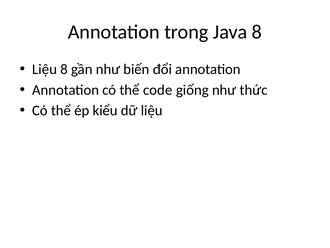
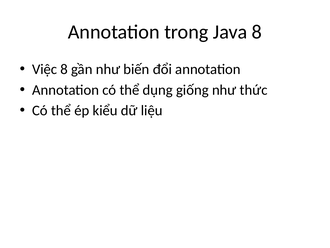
Liệu at (45, 69): Liệu -> Việc
code: code -> dụng
